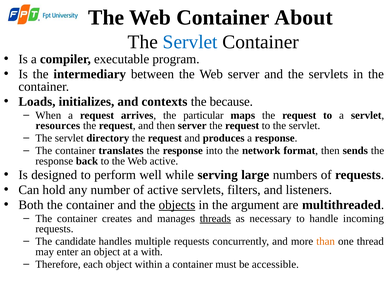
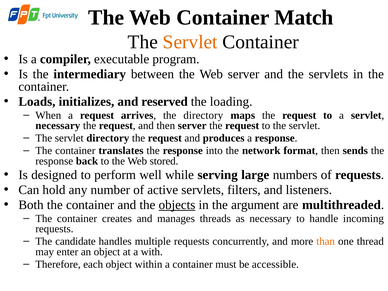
About: About -> Match
Servlet at (190, 42) colour: blue -> orange
contexts: contexts -> reserved
because: because -> loading
the particular: particular -> directory
resources at (58, 126): resources -> necessary
Web active: active -> stored
threads underline: present -> none
